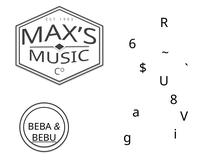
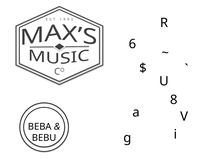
BEBU underline: present -> none
